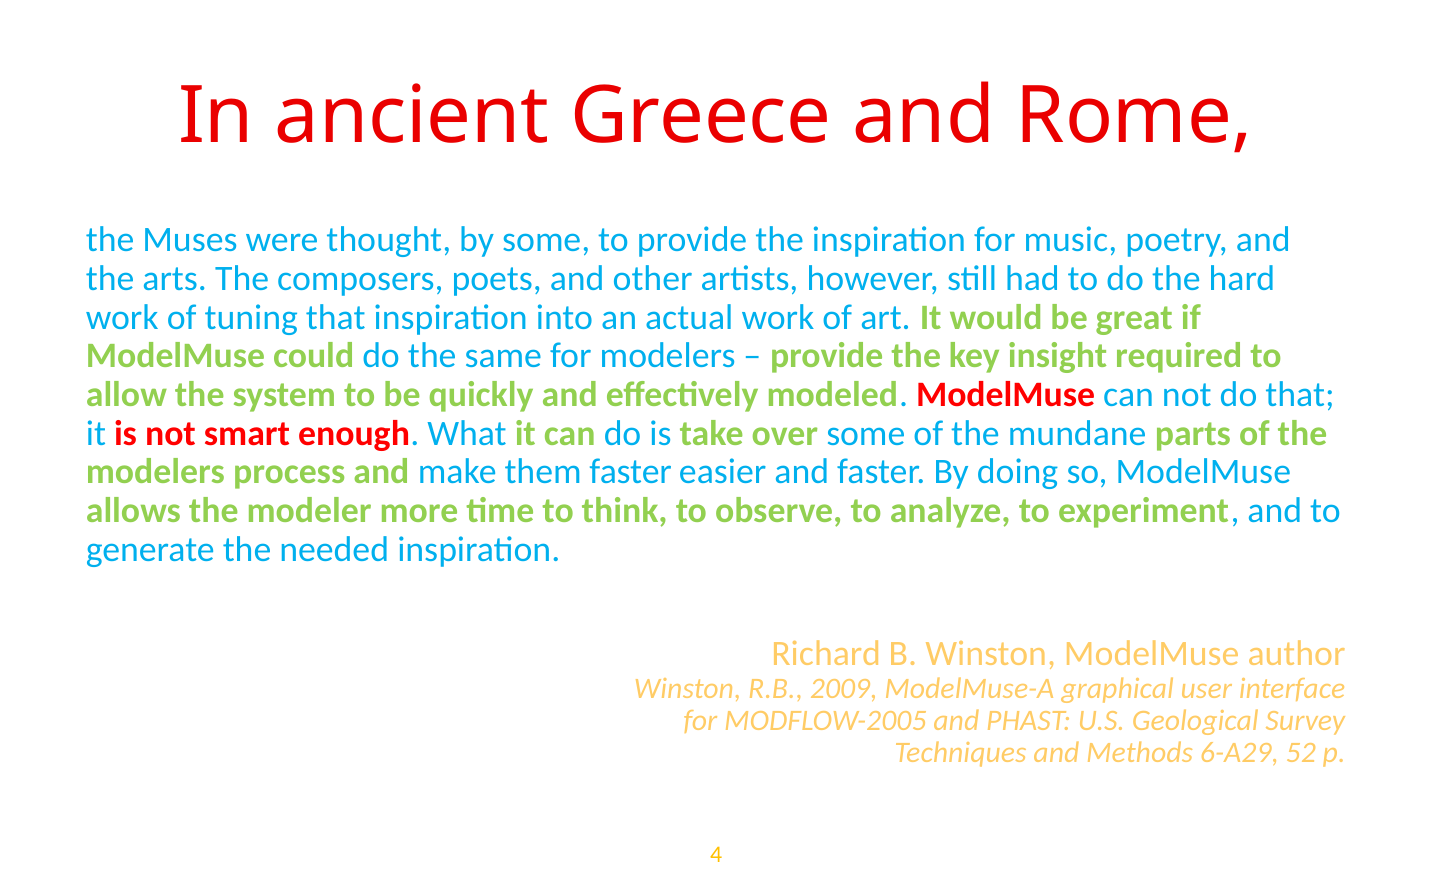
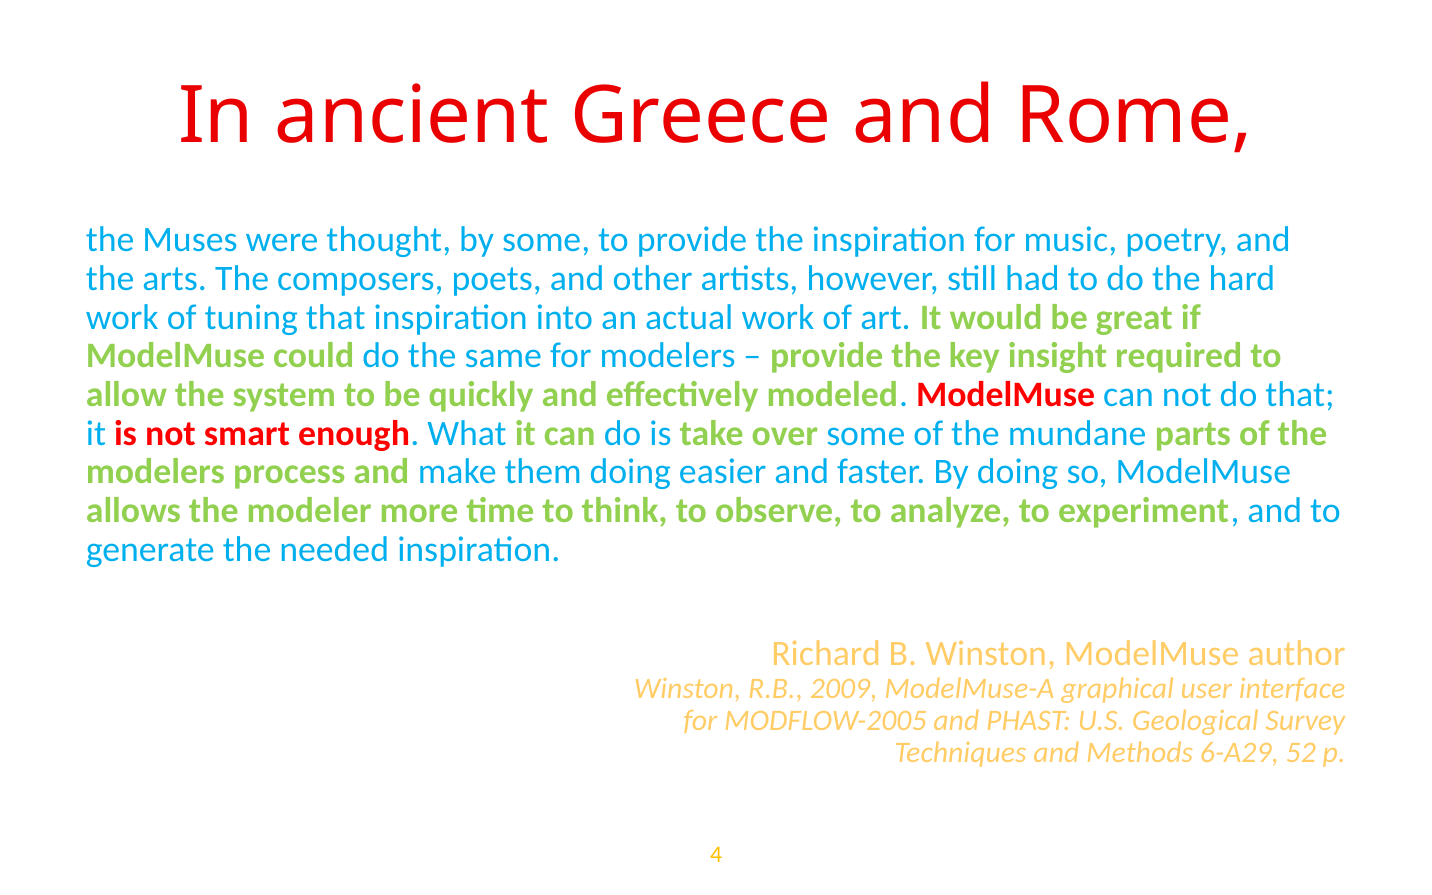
them faster: faster -> doing
